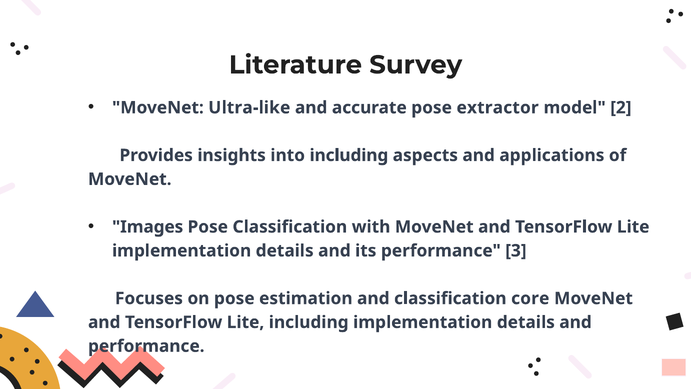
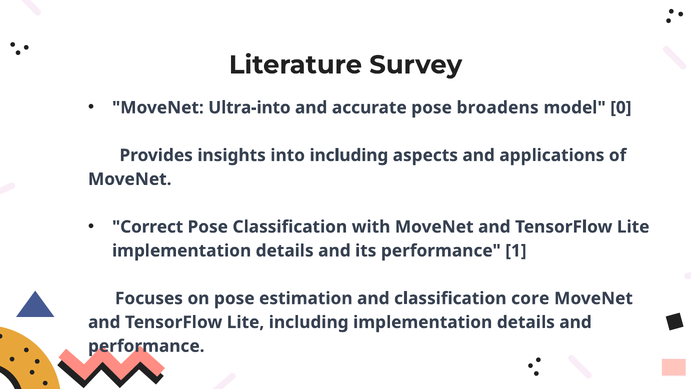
Ultra-like: Ultra-like -> Ultra-into
extractor: extractor -> broadens
2: 2 -> 0
Images: Images -> Correct
3: 3 -> 1
